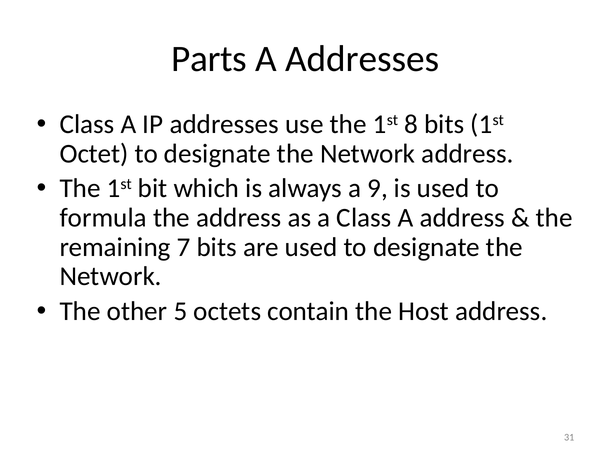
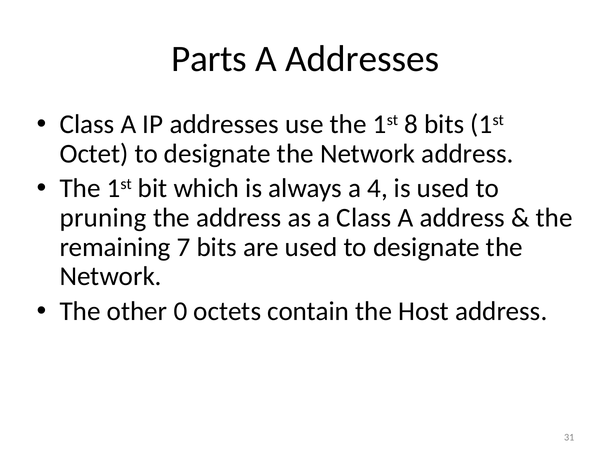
9: 9 -> 4
formula: formula -> pruning
5: 5 -> 0
